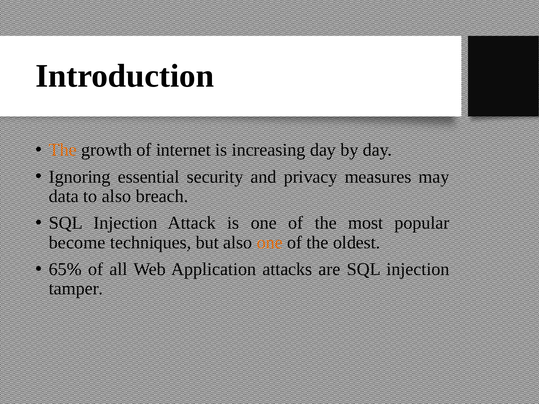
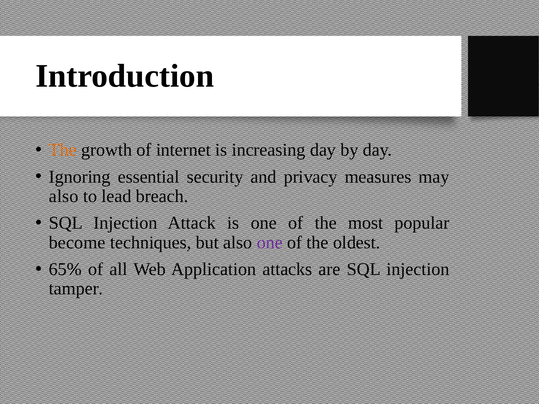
data at (64, 196): data -> also
to also: also -> lead
one at (270, 243) colour: orange -> purple
